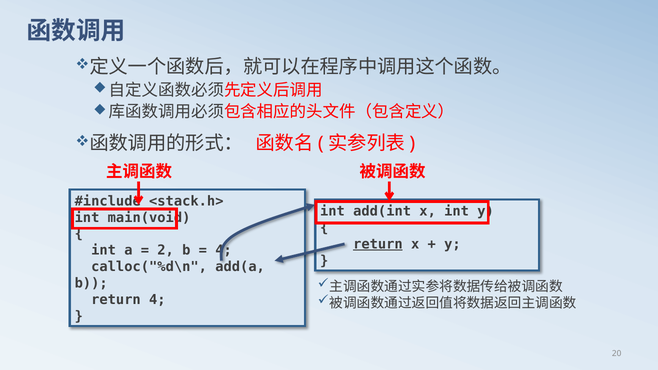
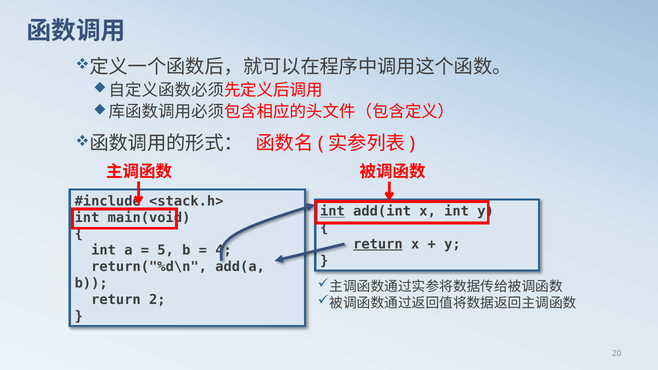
int at (332, 211) underline: none -> present
2: 2 -> 5
calloc("%d\n: calloc("%d\n -> return("%d\n
return 4: 4 -> 2
